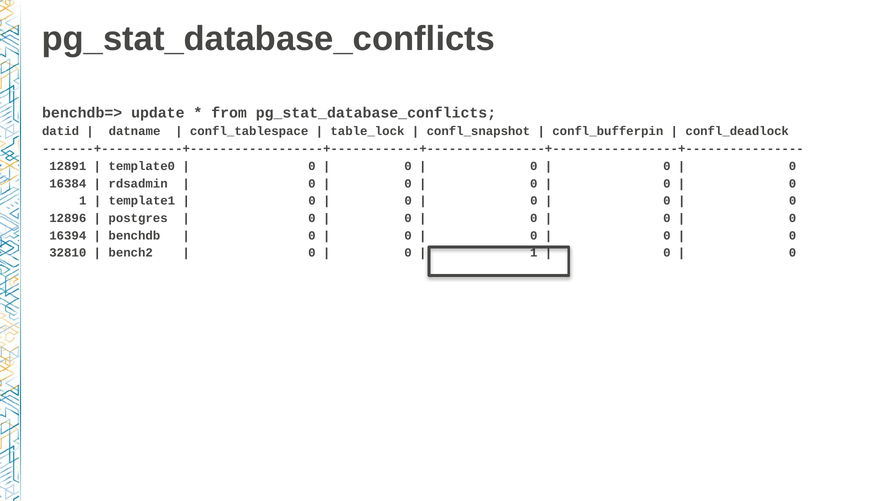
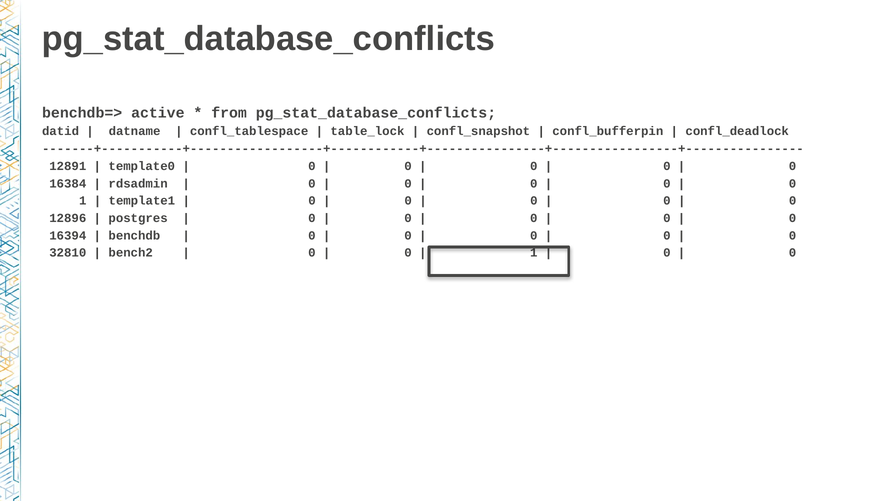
update: update -> active
